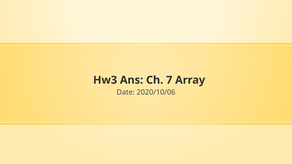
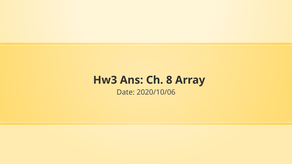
7: 7 -> 8
